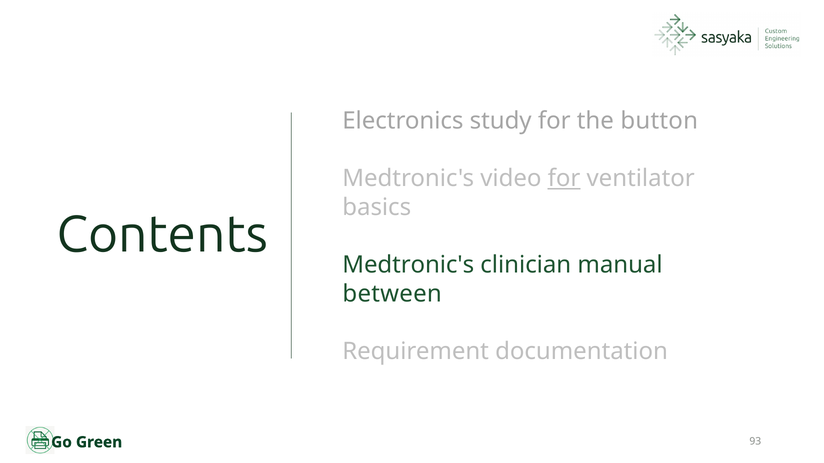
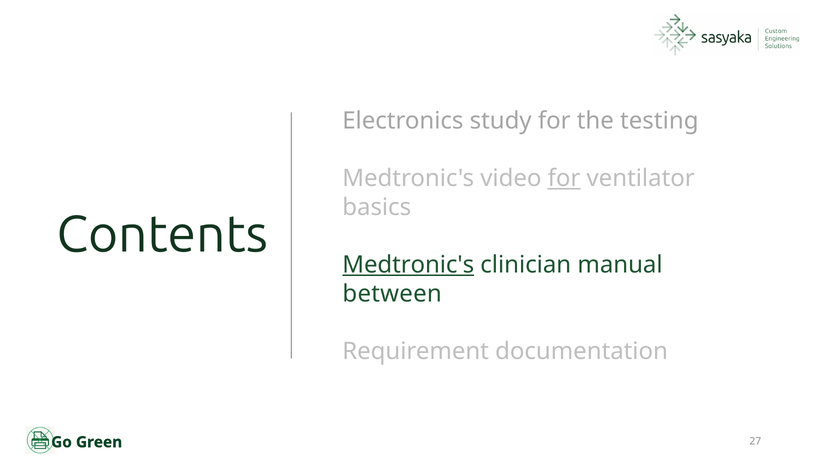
button: button -> testing
Medtronic's at (408, 265) underline: none -> present
93: 93 -> 27
